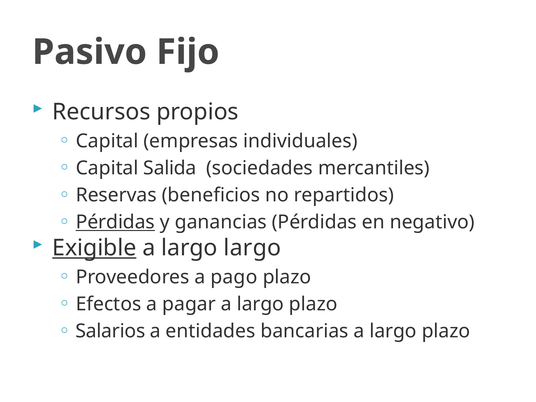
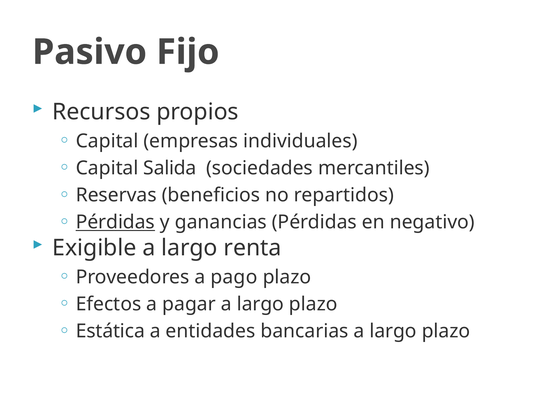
Exigible underline: present -> none
largo largo: largo -> renta
Salarios: Salarios -> Estática
